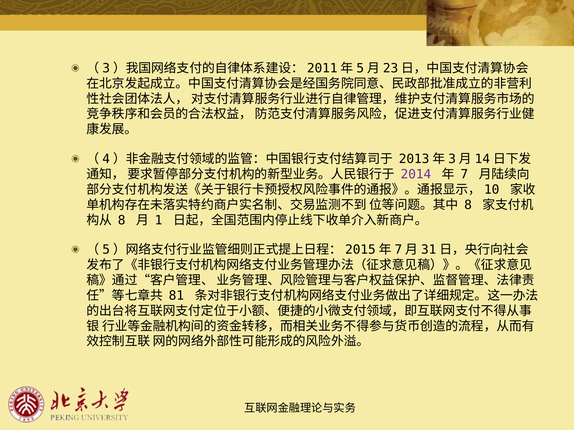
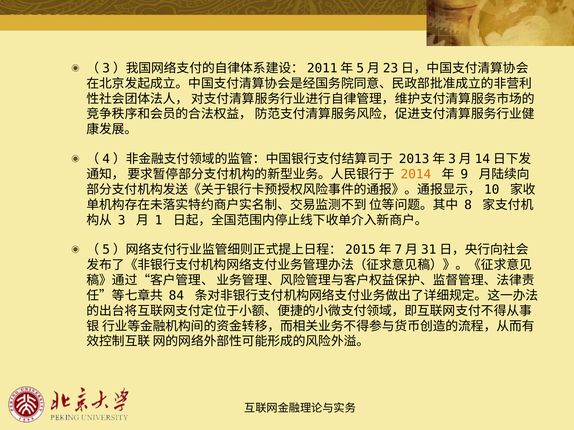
2014 colour: purple -> orange
7: 7 -> 9
8 at (122, 220): 8 -> 3
81: 81 -> 84
